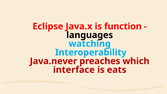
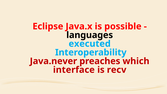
function: function -> possible
watching: watching -> executed
eats: eats -> recv
